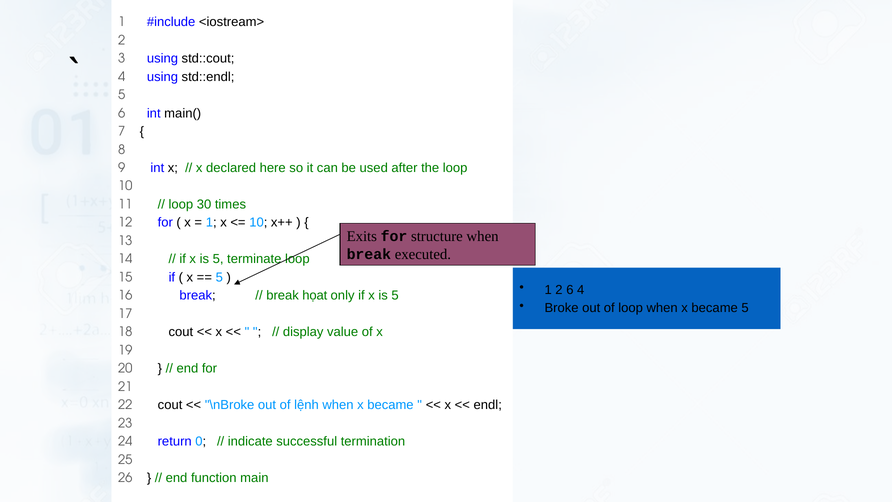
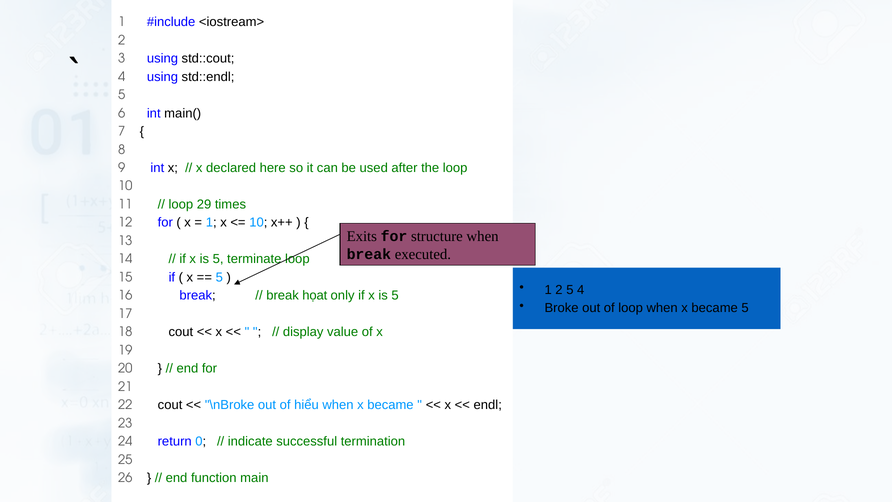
30: 30 -> 29
2 6: 6 -> 5
lệnh: lệnh -> hiểu
